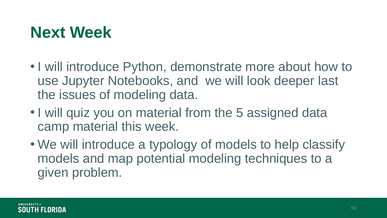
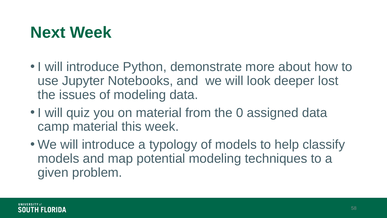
last: last -> lost
5: 5 -> 0
